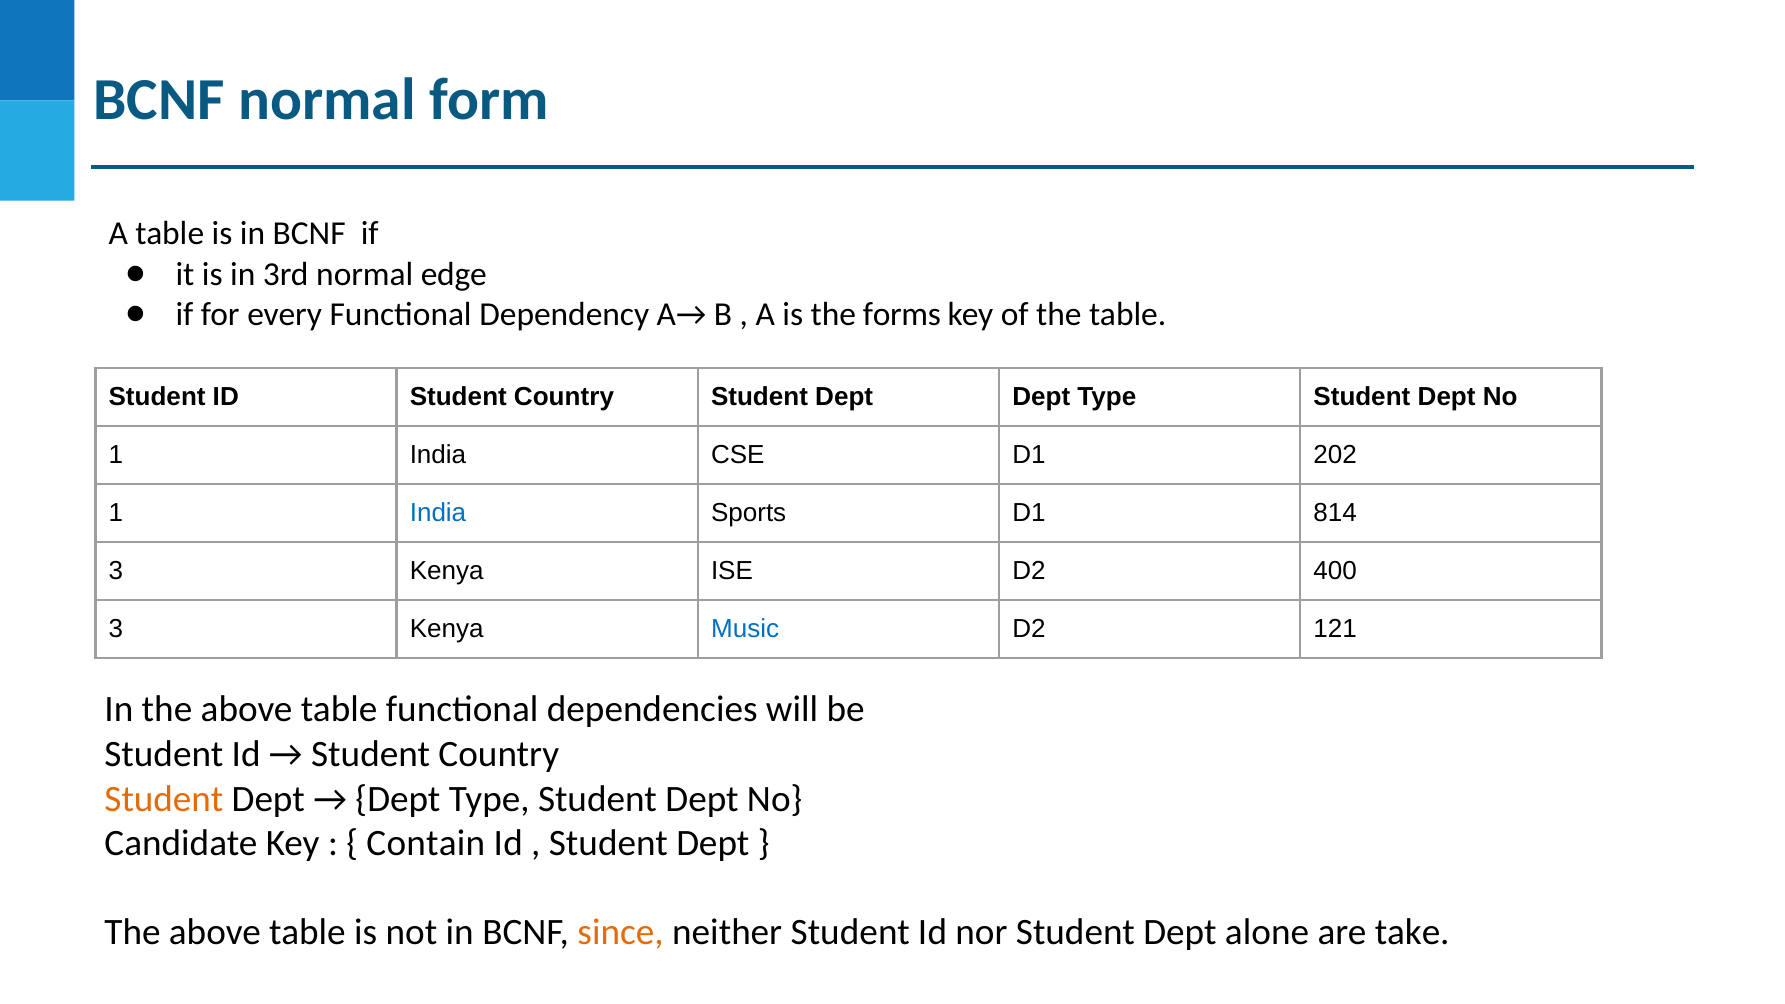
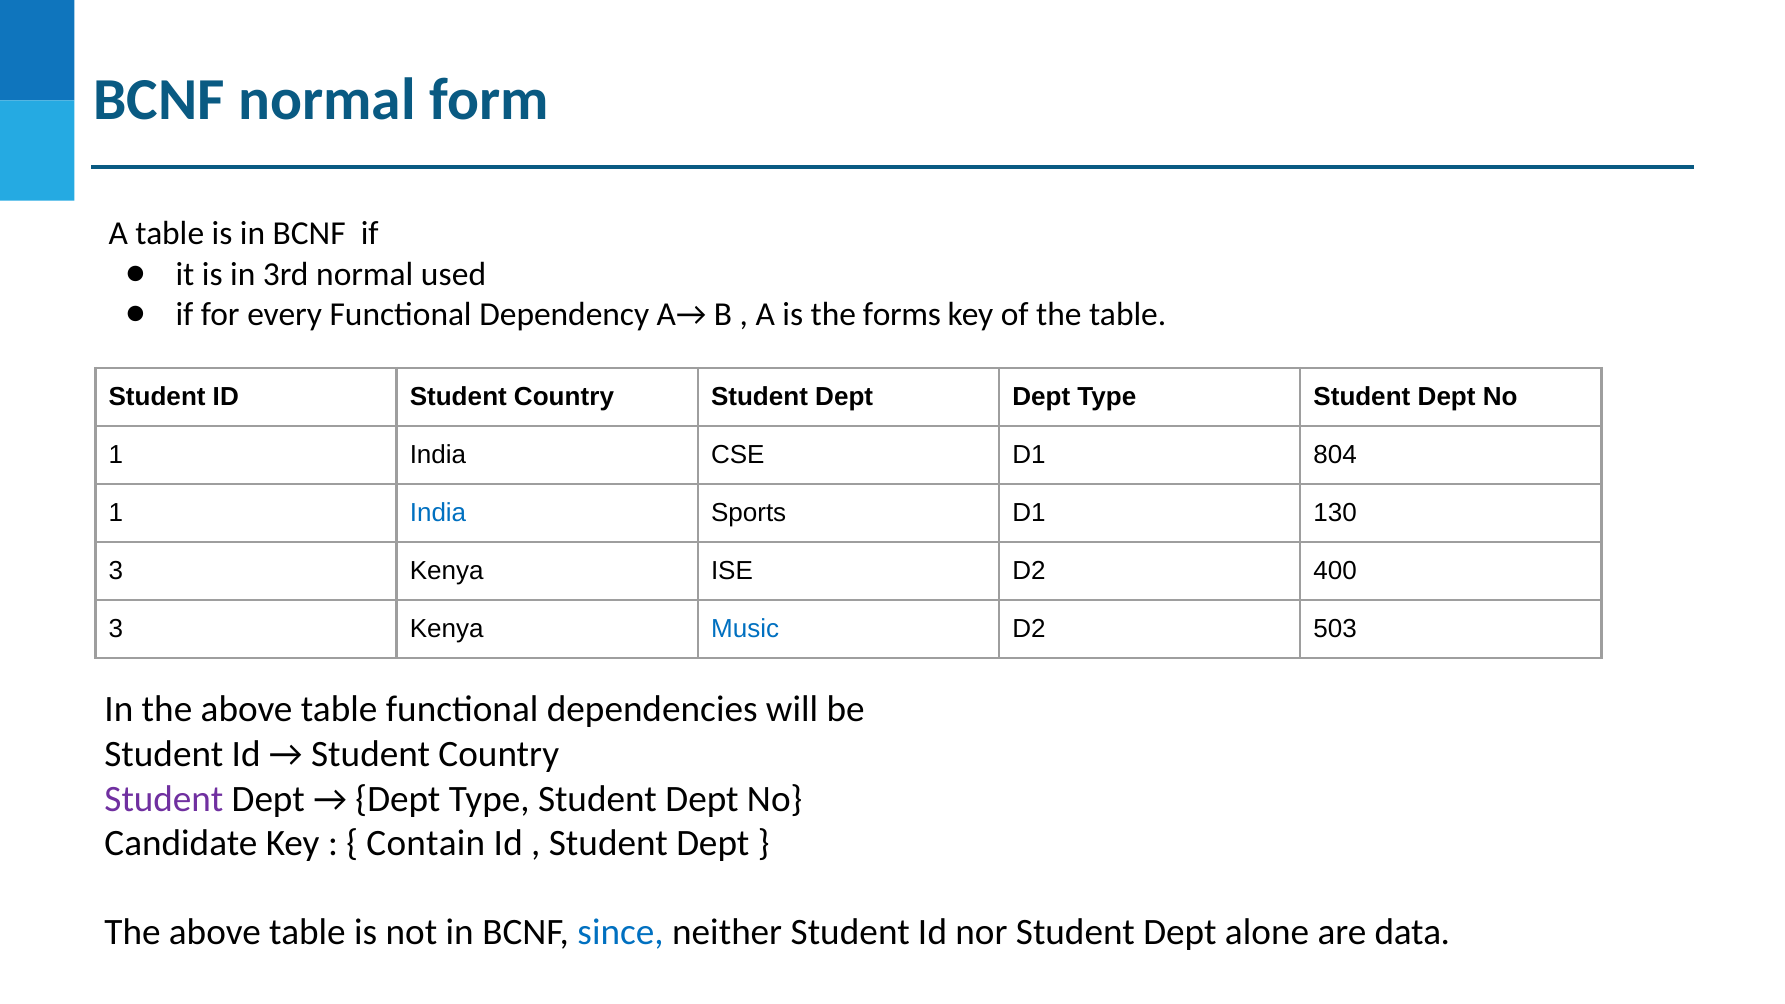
edge: edge -> used
202: 202 -> 804
814: 814 -> 130
121: 121 -> 503
Student at (164, 799) colour: orange -> purple
since colour: orange -> blue
take: take -> data
